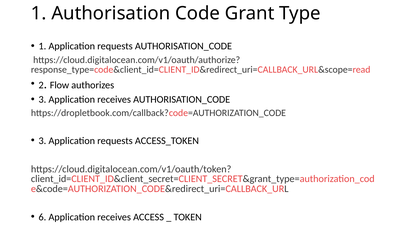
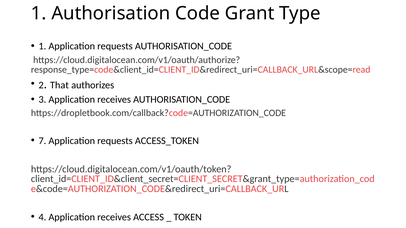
Flow: Flow -> That
3 at (42, 141): 3 -> 7
6: 6 -> 4
